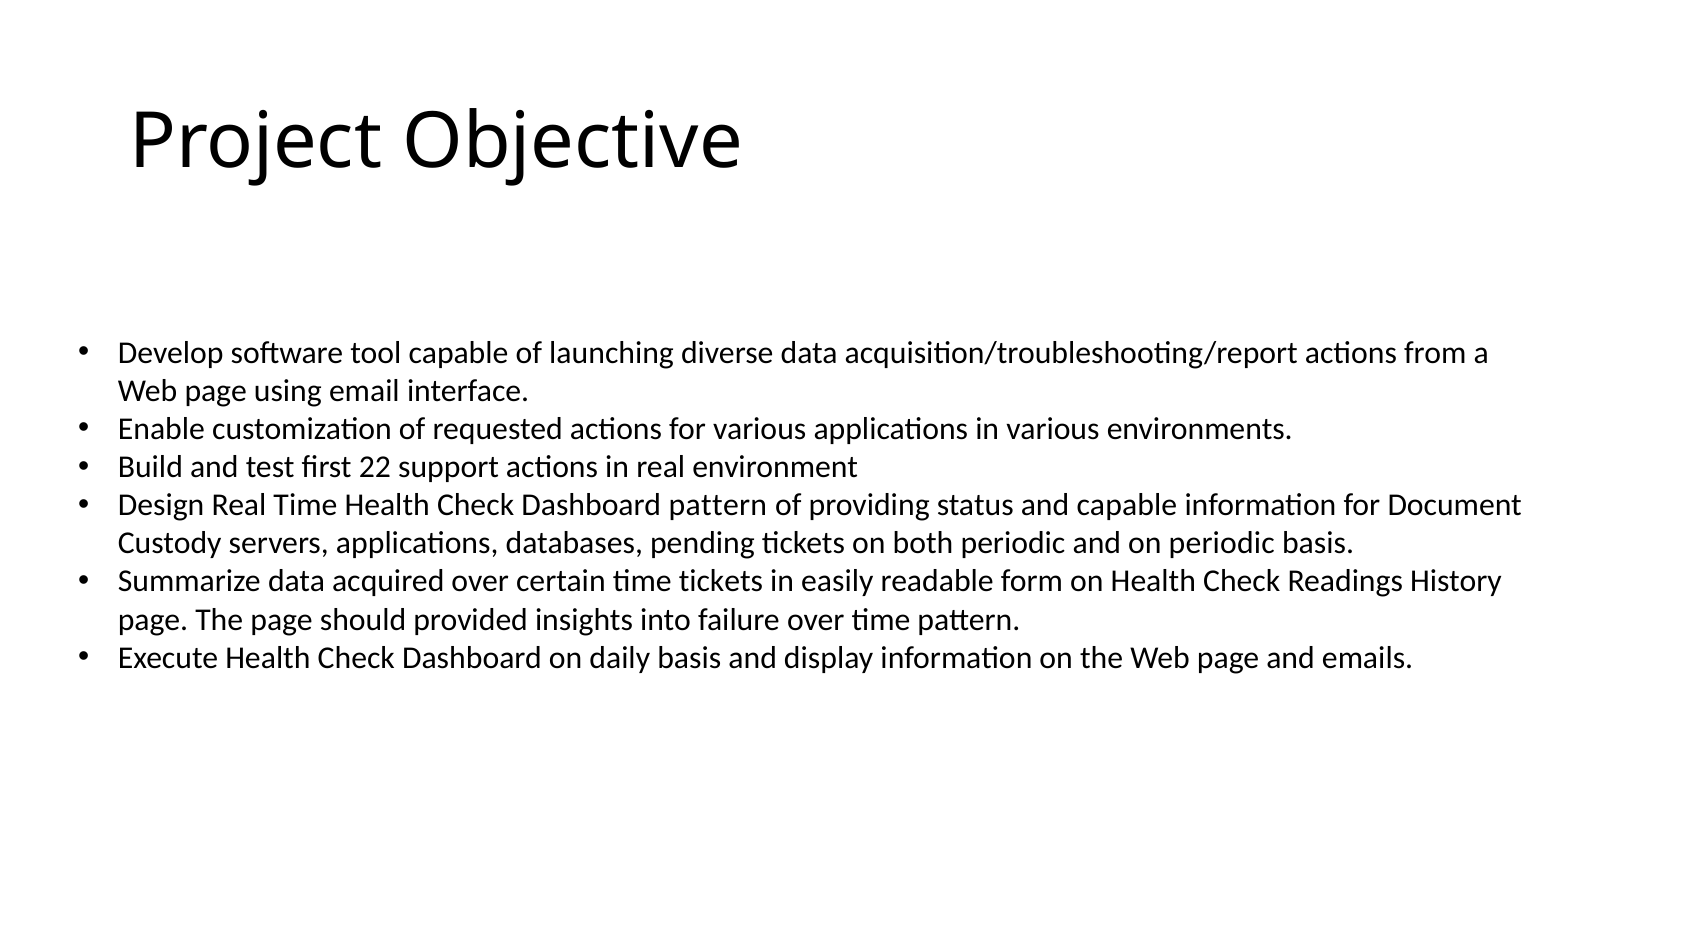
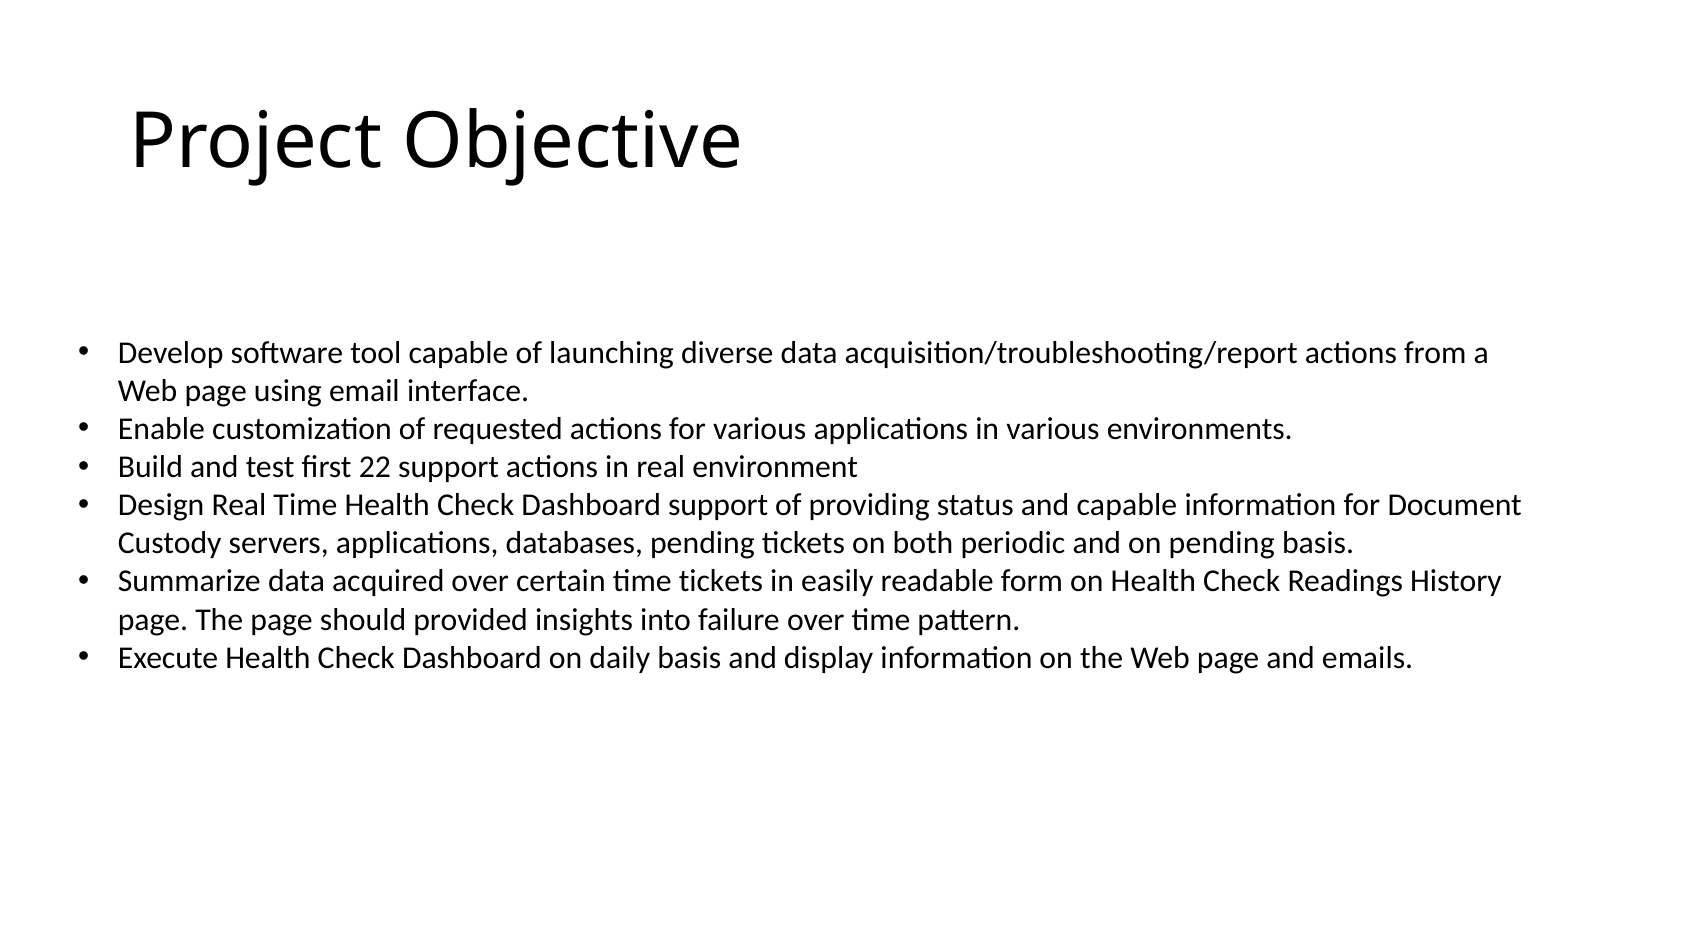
Dashboard pattern: pattern -> support
on periodic: periodic -> pending
